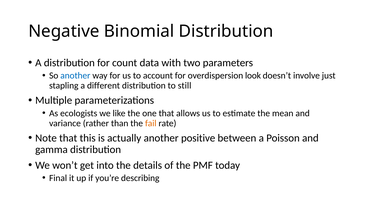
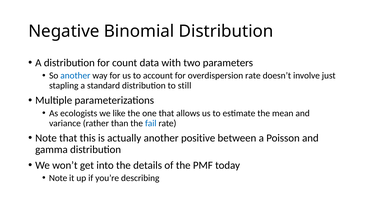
overdispersion look: look -> rate
different: different -> standard
fail colour: orange -> blue
Final at (58, 178): Final -> Note
